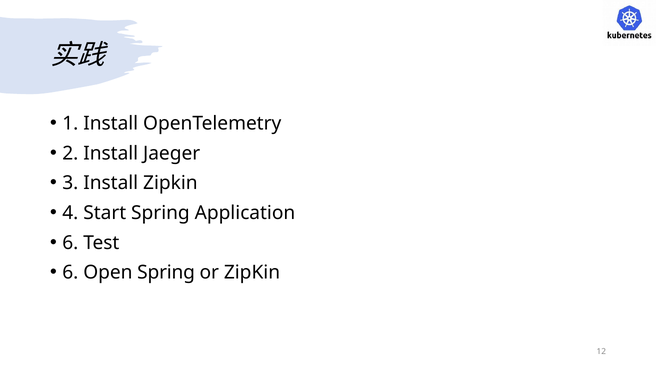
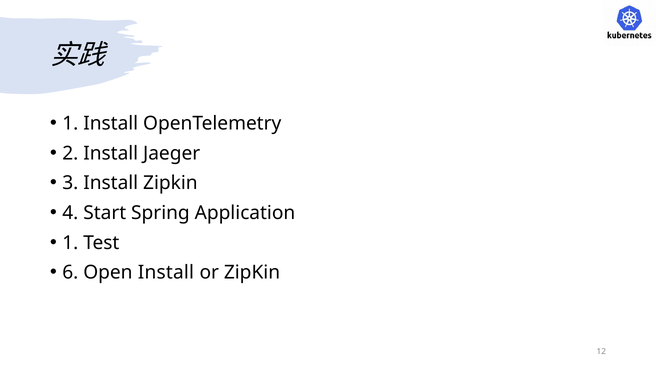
6 at (70, 243): 6 -> 1
Open Spring: Spring -> Install
